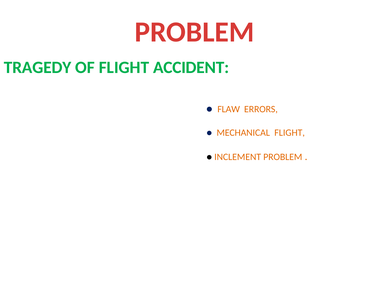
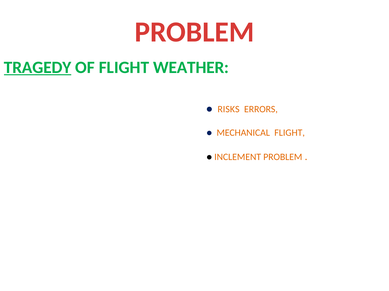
TRAGEDY underline: none -> present
ACCIDENT: ACCIDENT -> WEATHER
FLAW: FLAW -> RISKS
